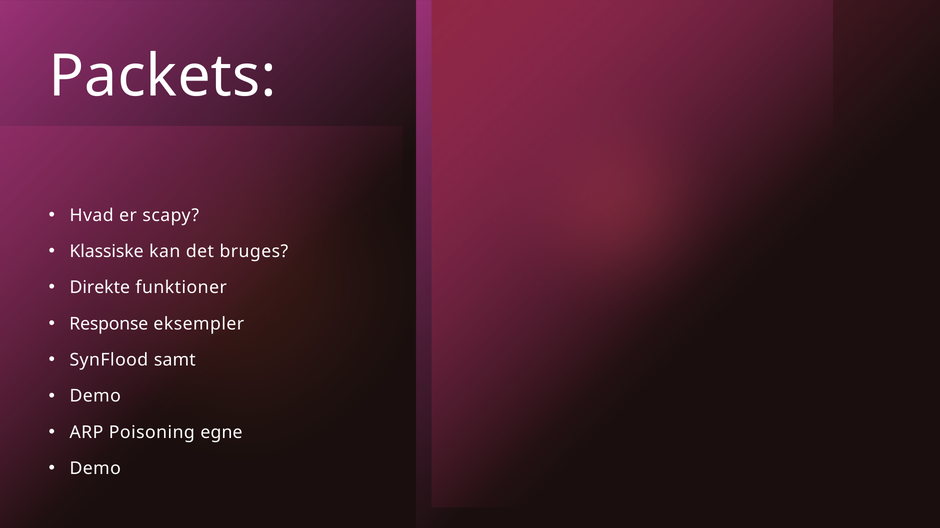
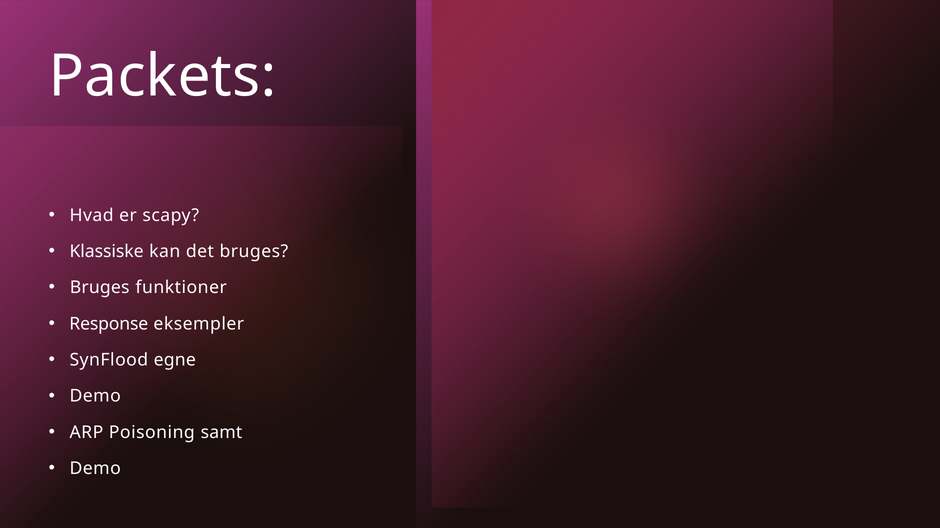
Direkte at (100, 288): Direkte -> Bruges
samt: samt -> egne
egne: egne -> samt
